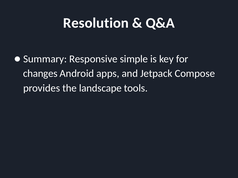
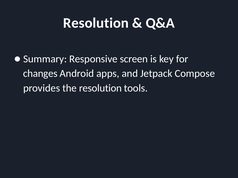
simple: simple -> screen
the landscape: landscape -> resolution
